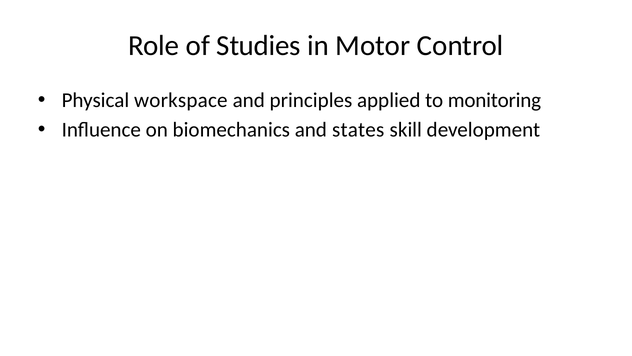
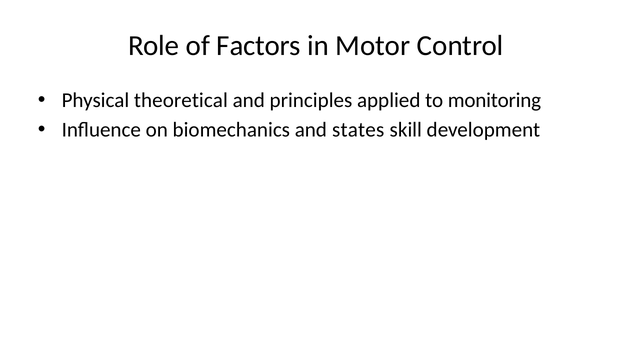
Studies: Studies -> Factors
workspace: workspace -> theoretical
